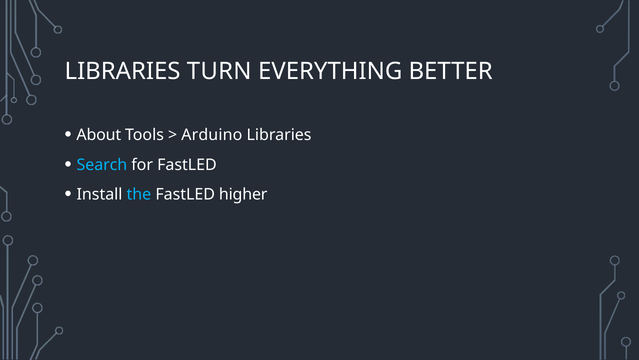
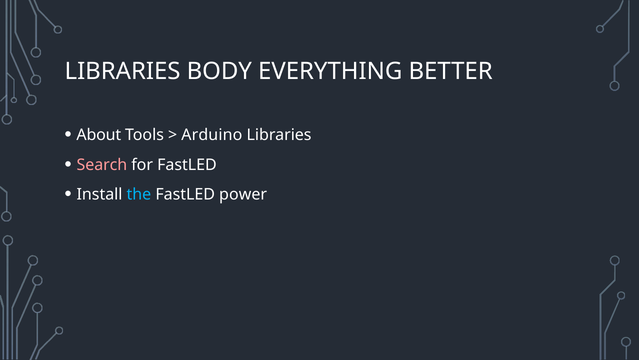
TURN: TURN -> BODY
Search colour: light blue -> pink
higher: higher -> power
